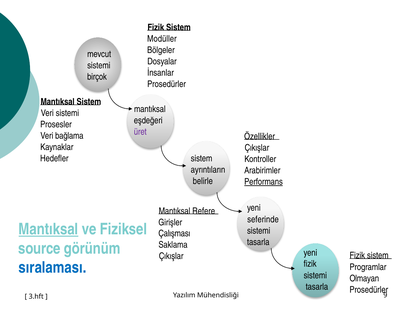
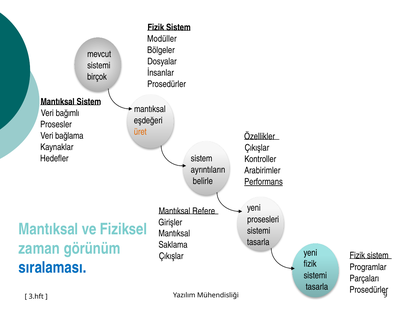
Veri sistemi: sistemi -> bağımlı
üret colour: purple -> orange
seferinde: seferinde -> prosesleri
Mantıksal at (48, 229) underline: present -> none
Çalışması at (174, 234): Çalışması -> Mantıksal
source: source -> zaman
Olmayan: Olmayan -> Parçaları
